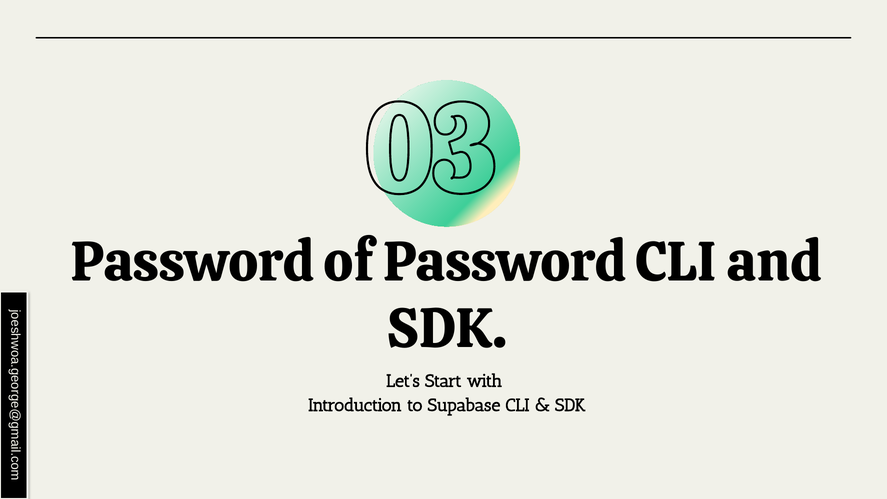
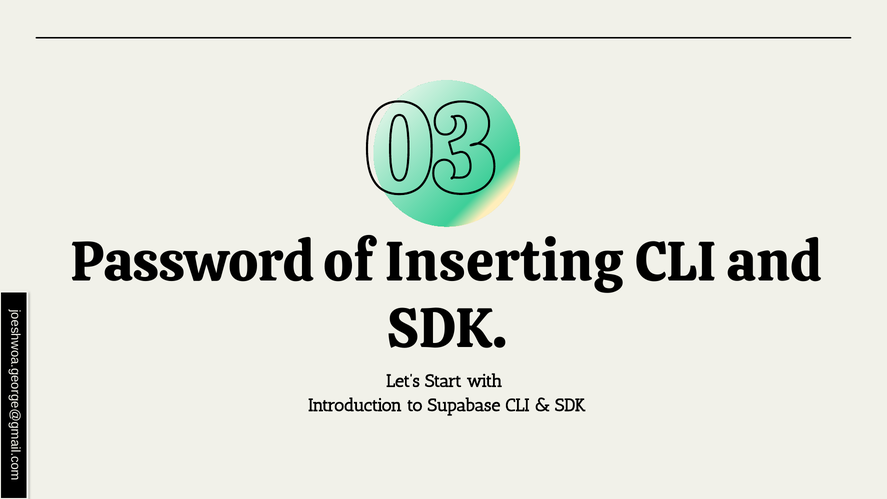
of Password: Password -> Inserting
